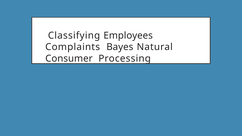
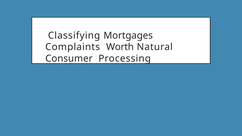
Employees: Employees -> Mortgages
Bayes: Bayes -> Worth
